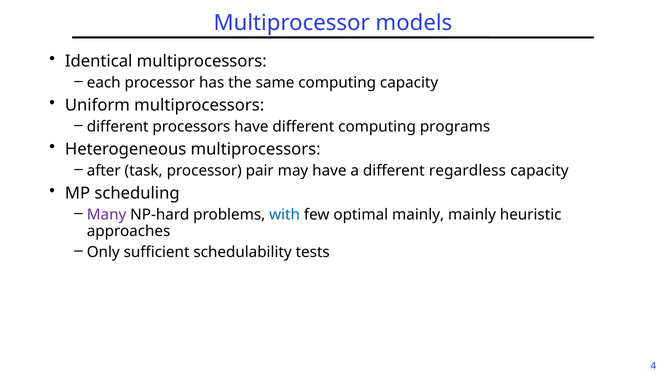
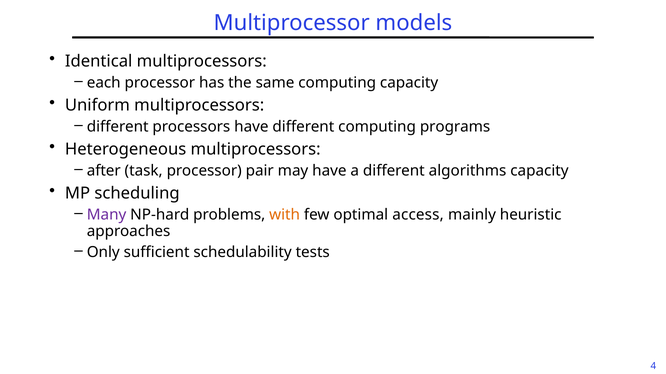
regardless: regardless -> algorithms
with colour: blue -> orange
optimal mainly: mainly -> access
